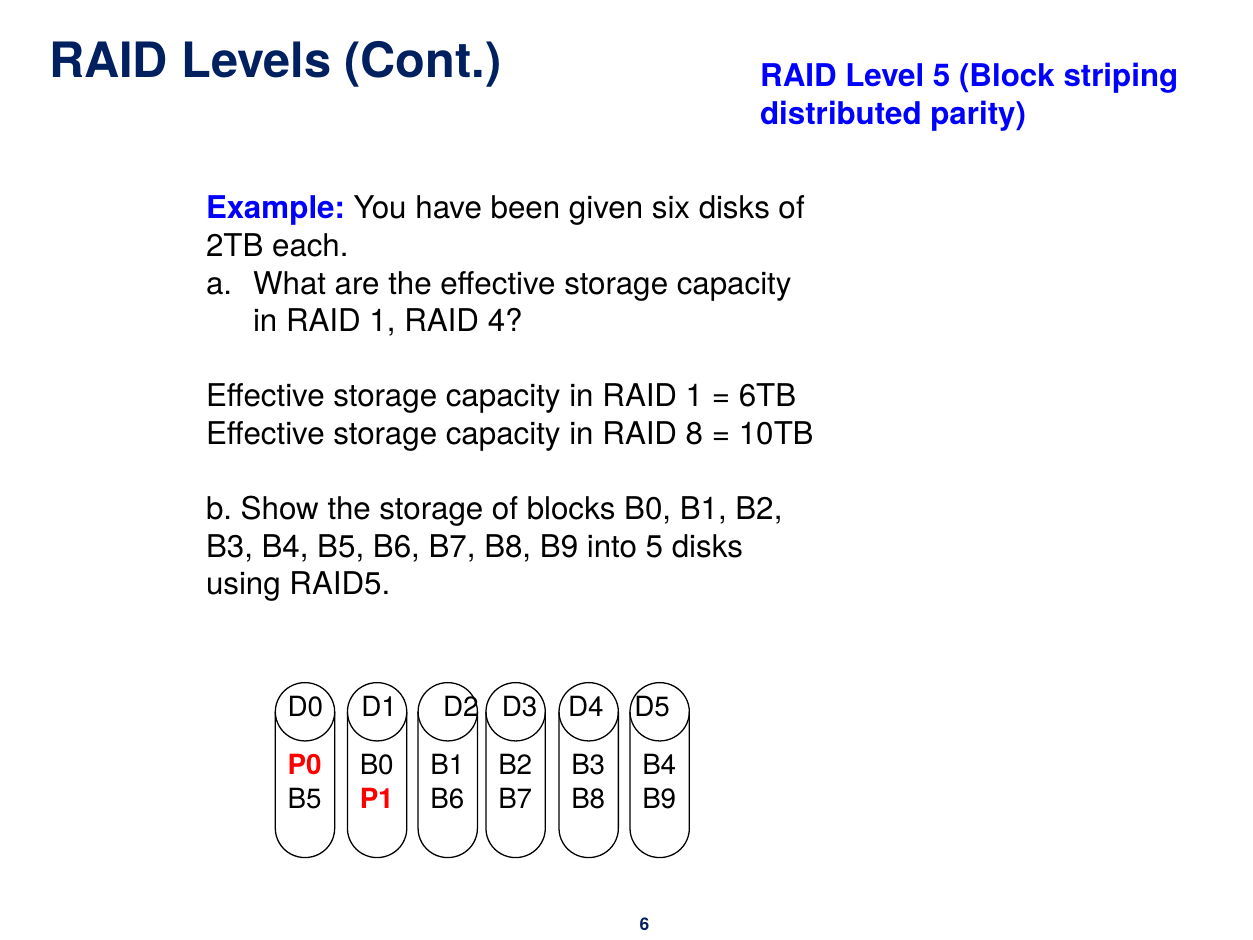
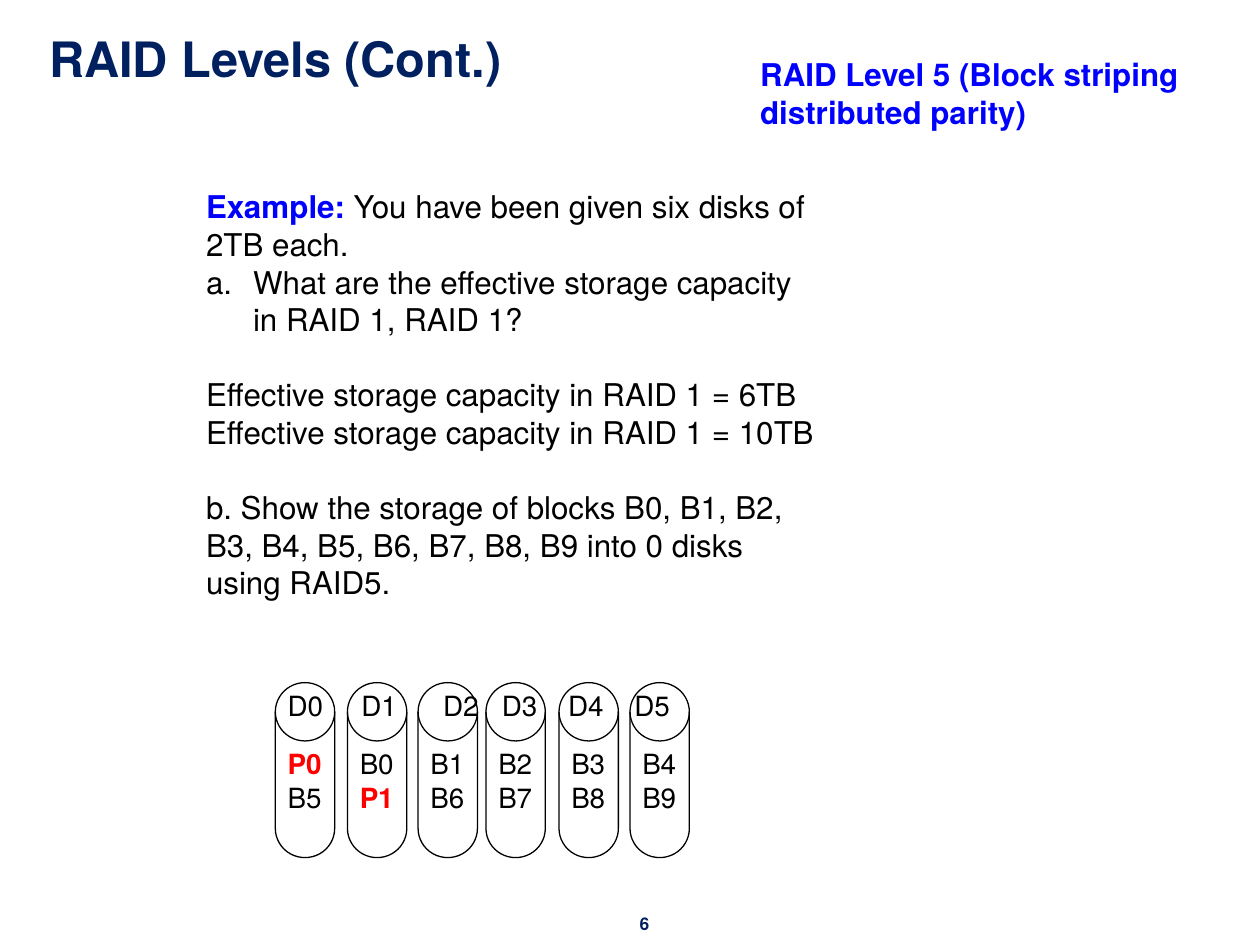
1 RAID 4: 4 -> 1
8 at (694, 434): 8 -> 1
into 5: 5 -> 0
